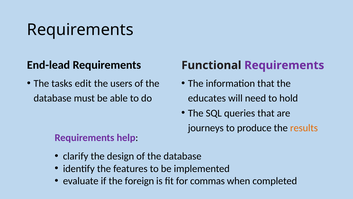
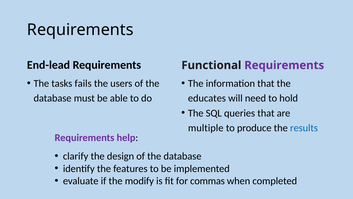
edit: edit -> fails
journeys: journeys -> multiple
results colour: orange -> blue
foreign: foreign -> modify
